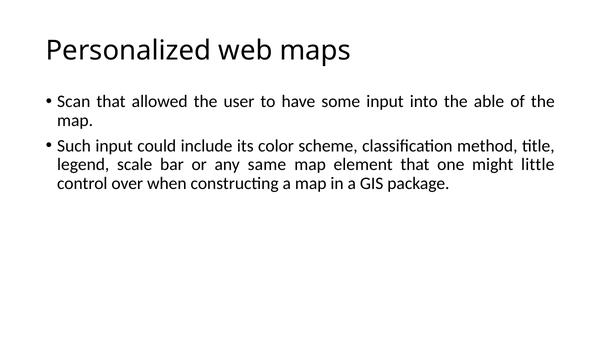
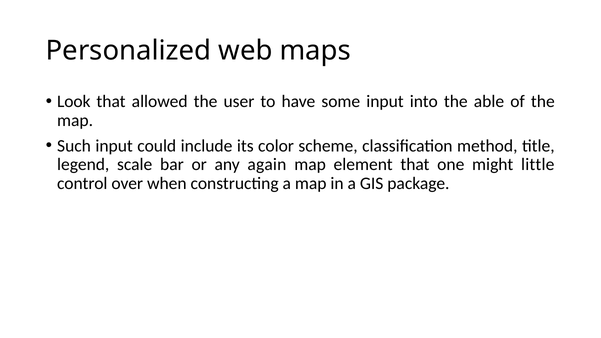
Scan: Scan -> Look
same: same -> again
